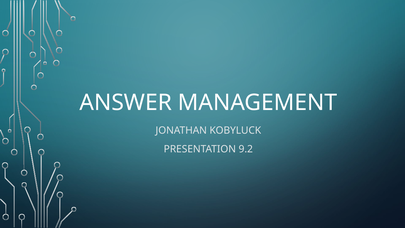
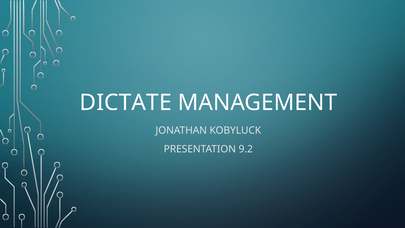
ANSWER: ANSWER -> DICTATE
